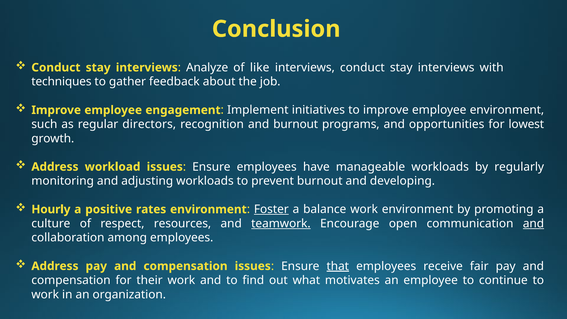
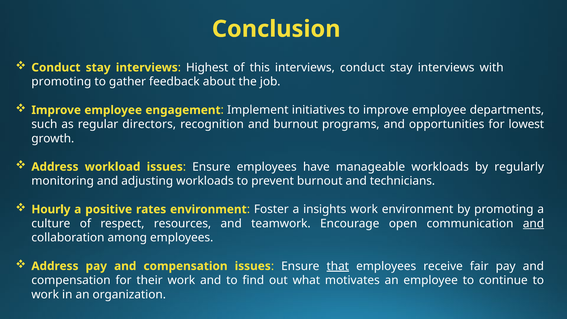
Analyze: Analyze -> Highest
like: like -> this
techniques at (61, 82): techniques -> promoting
employee environment: environment -> departments
developing: developing -> technicians
Foster underline: present -> none
balance: balance -> insights
teamwork underline: present -> none
